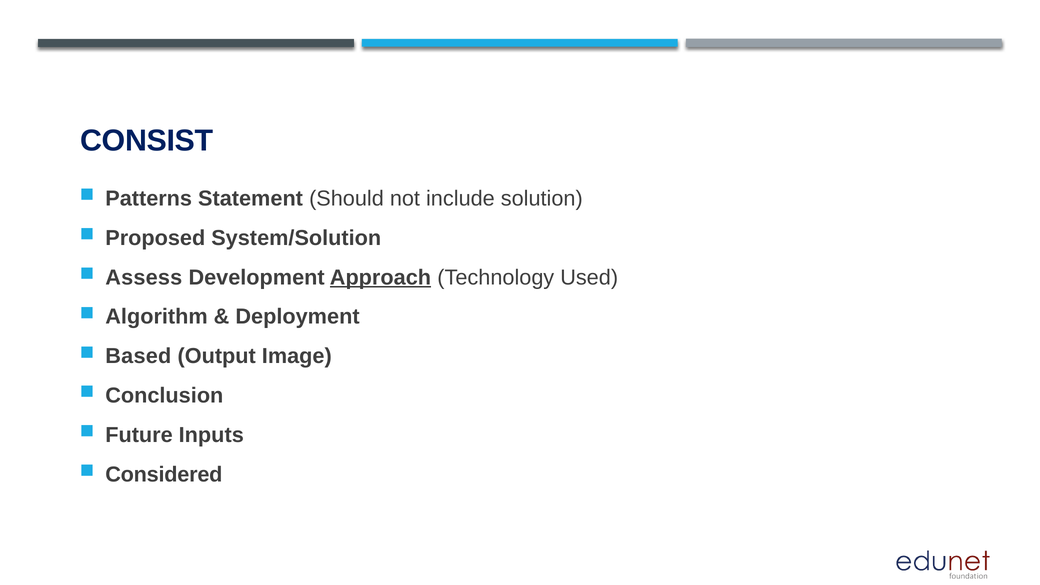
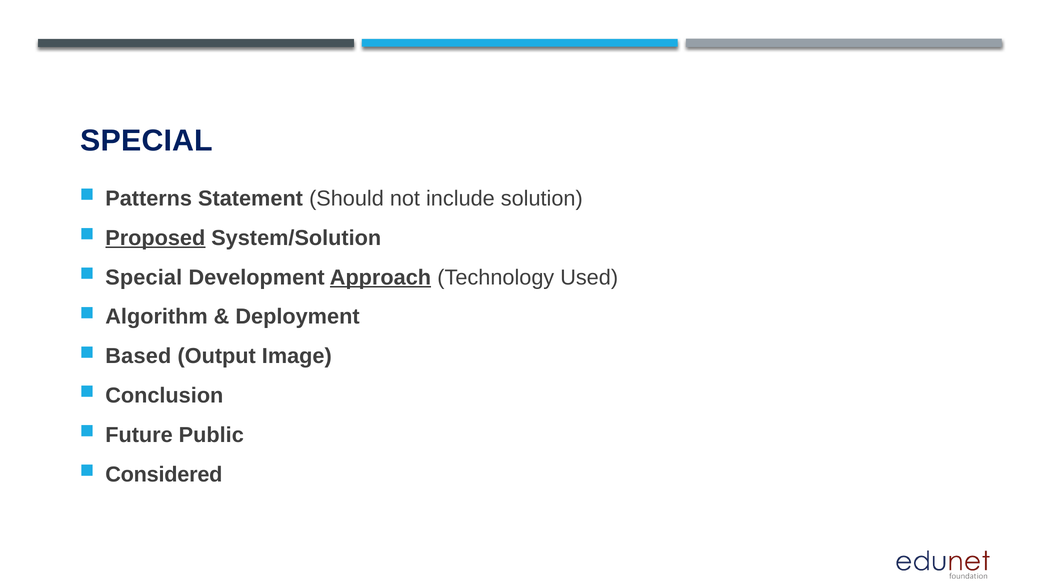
CONSIST at (147, 141): CONSIST -> SPECIAL
Proposed underline: none -> present
Assess at (144, 277): Assess -> Special
Inputs: Inputs -> Public
